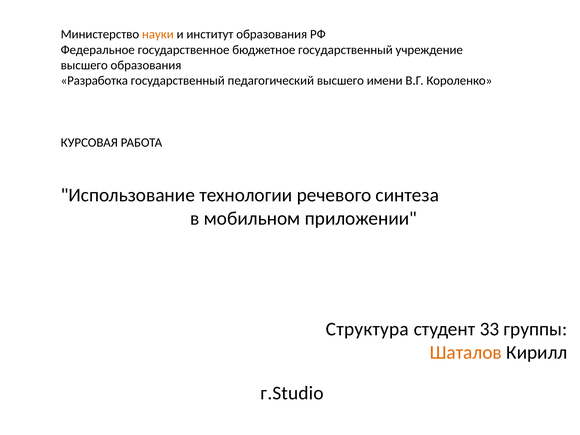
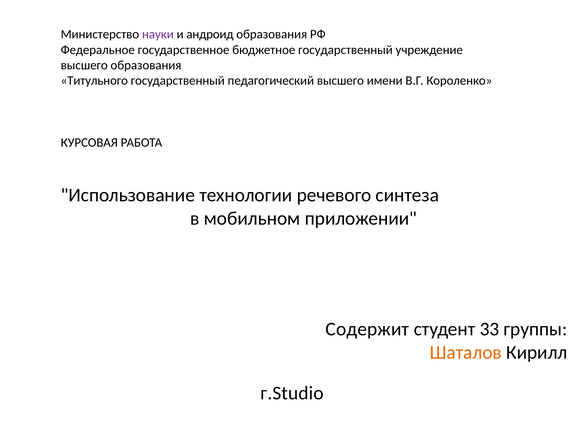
науки colour: orange -> purple
институт: институт -> андроид
Разработка: Разработка -> Титульного
Структура: Структура -> Содержит
